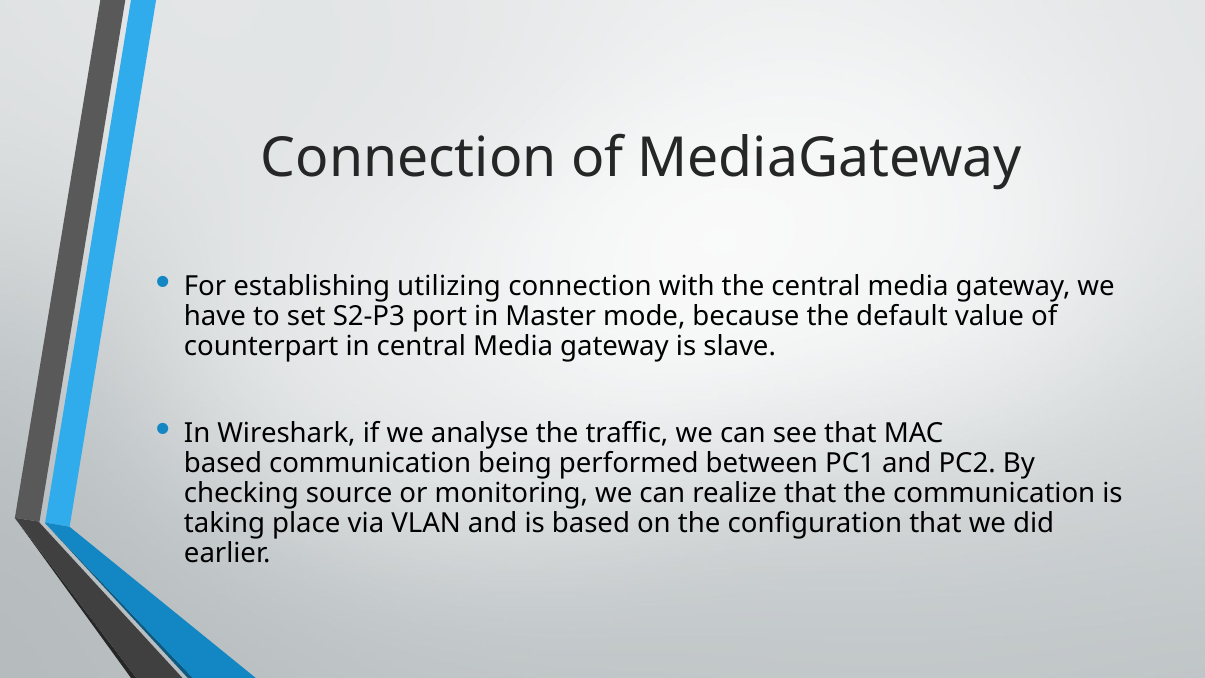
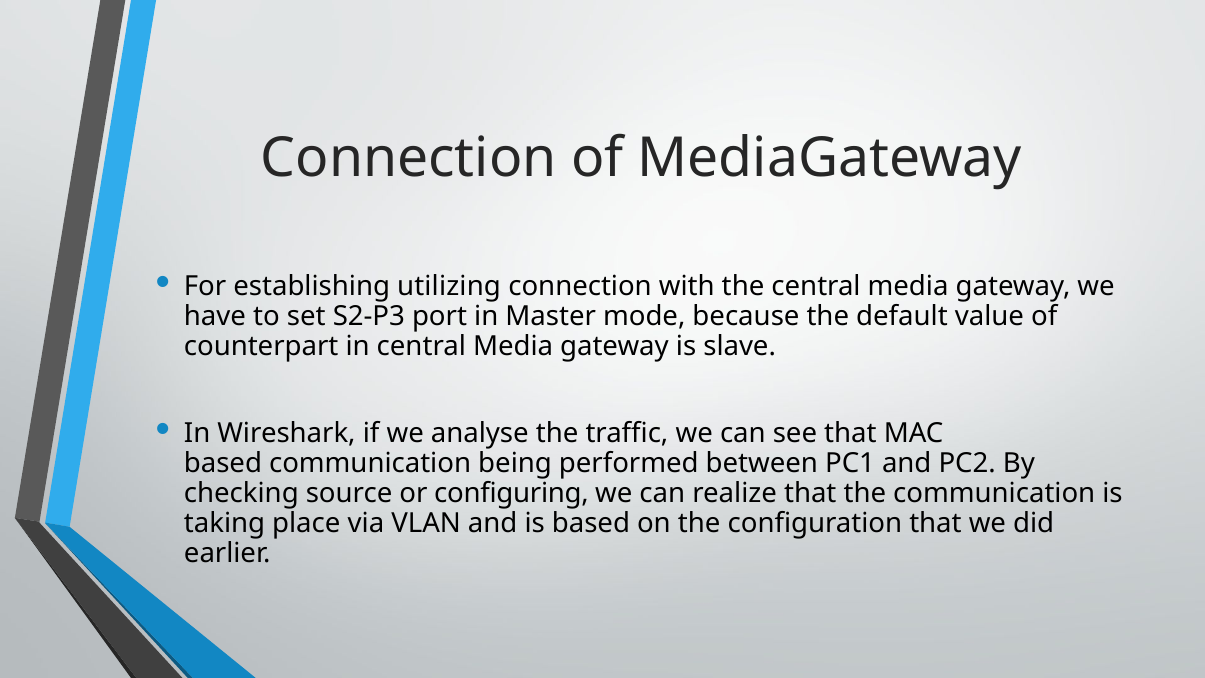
monitoring: monitoring -> configuring
